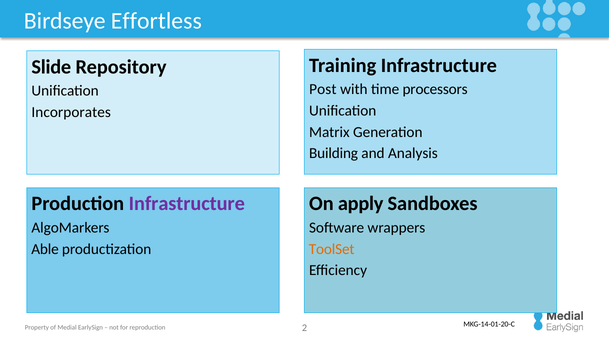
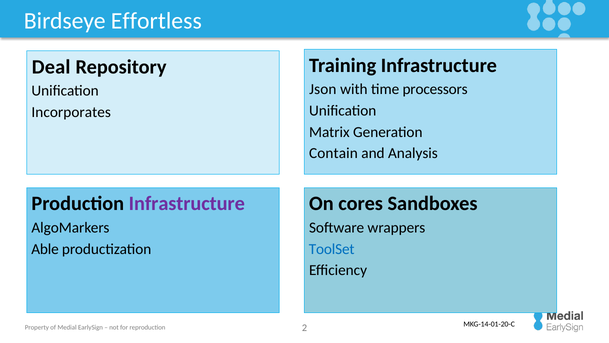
Slide: Slide -> Deal
Post: Post -> Json
Building: Building -> Contain
apply: apply -> cores
ToolSet colour: orange -> blue
